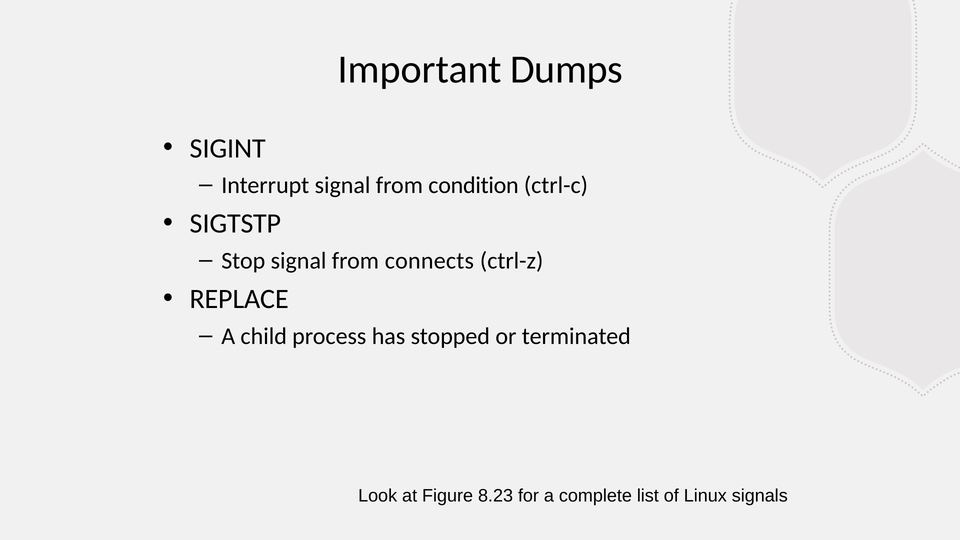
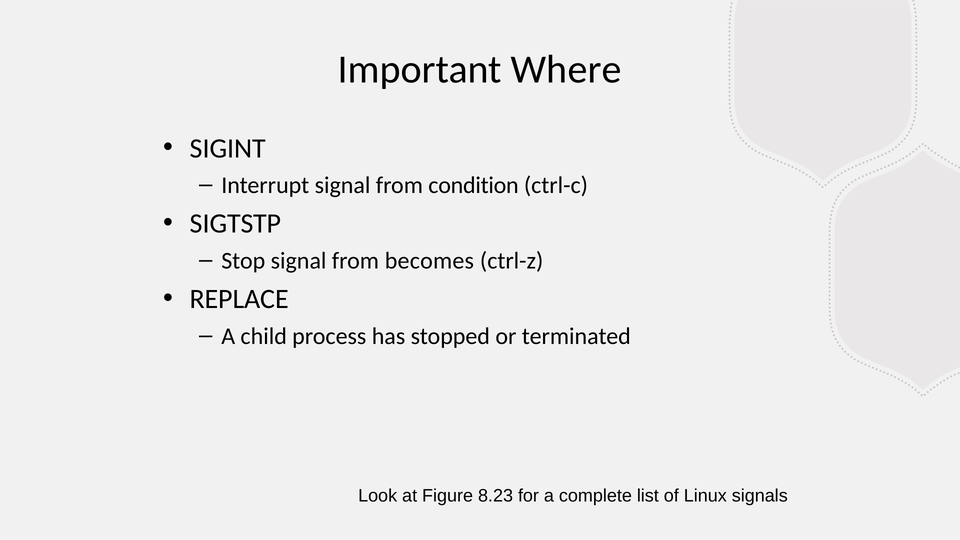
Dumps: Dumps -> Where
connects: connects -> becomes
